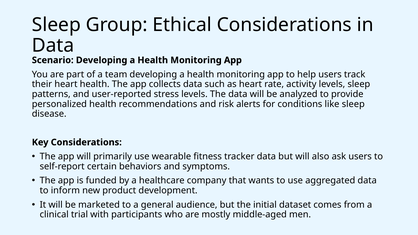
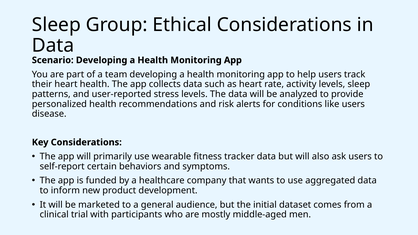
like sleep: sleep -> users
